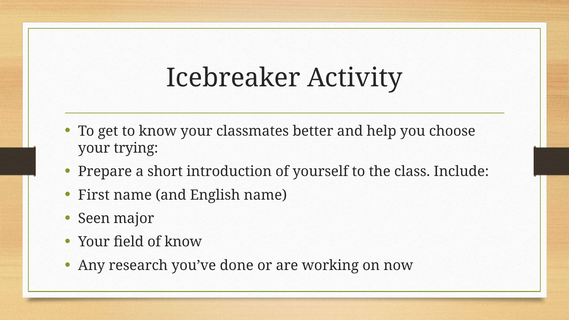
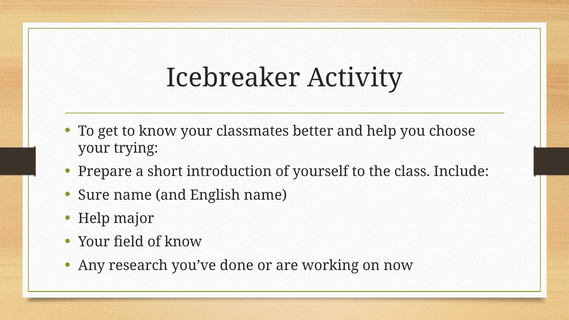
First: First -> Sure
Seen at (94, 218): Seen -> Help
